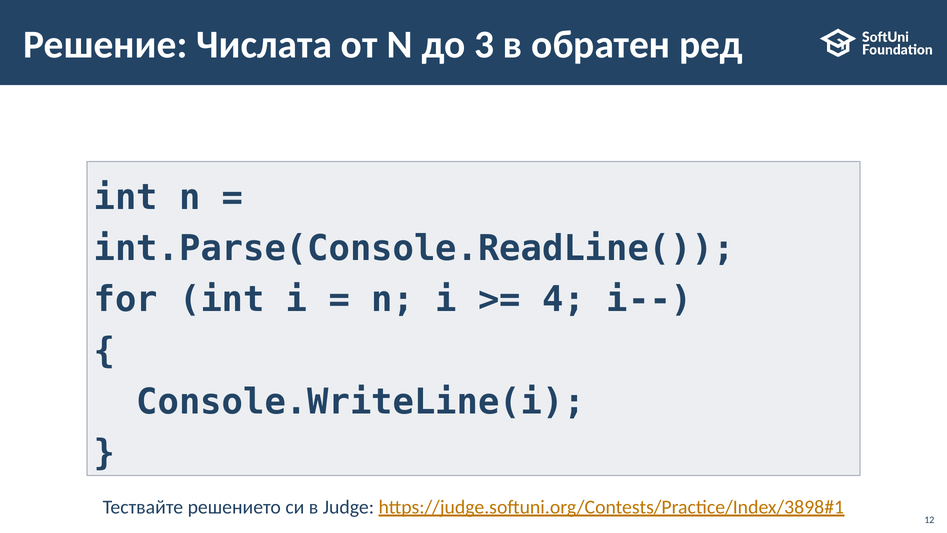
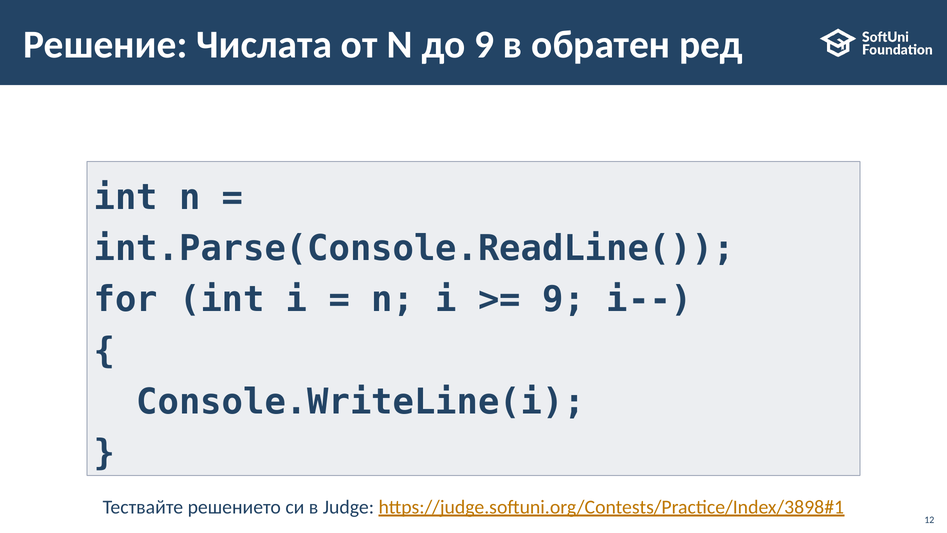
до 3: 3 -> 9
4 at (564, 299): 4 -> 9
